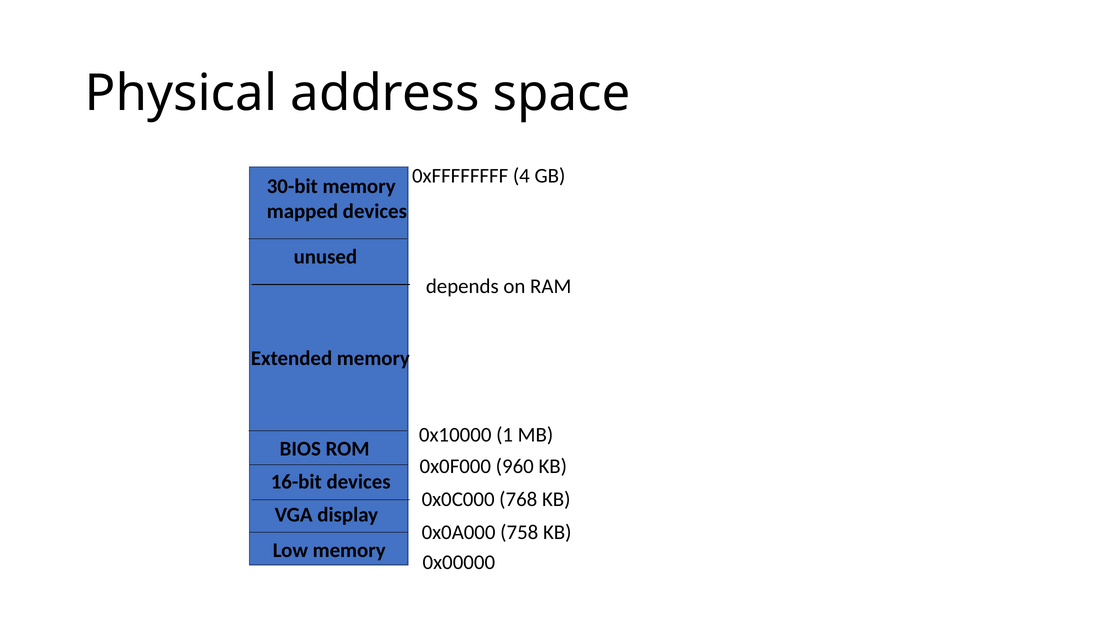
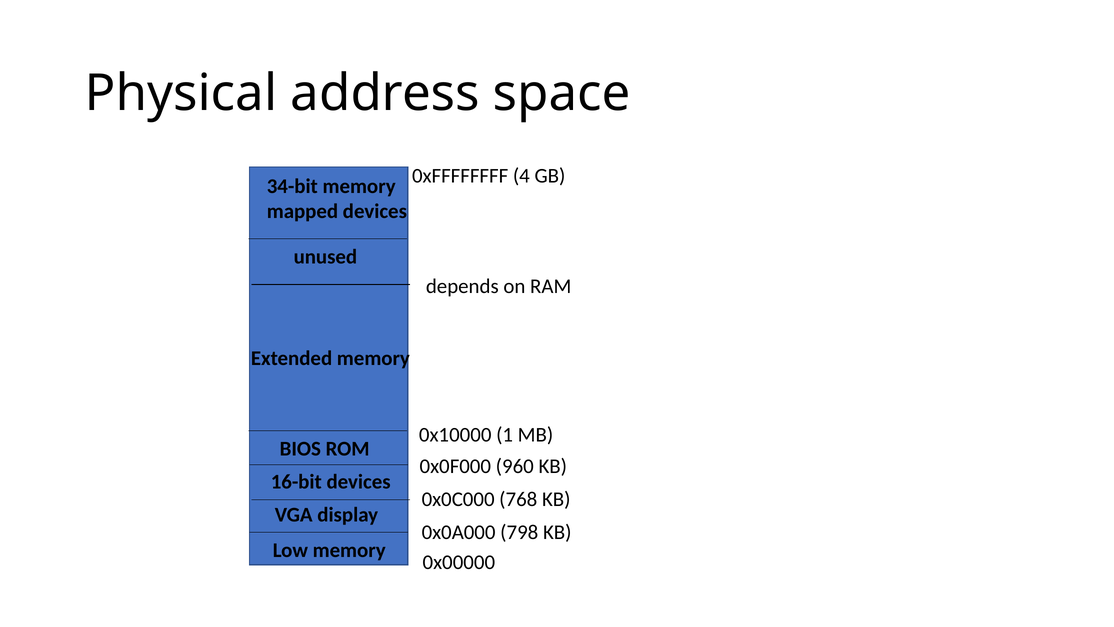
30-bit: 30-bit -> 34-bit
758: 758 -> 798
